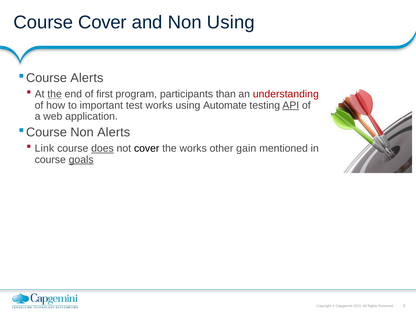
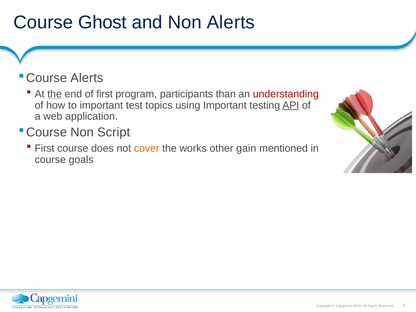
Course Cover: Cover -> Ghost
Non Using: Using -> Alerts
test works: works -> topics
using Automate: Automate -> Important
Non Alerts: Alerts -> Script
Link at (44, 148): Link -> First
does underline: present -> none
cover at (147, 148) colour: black -> orange
goals underline: present -> none
